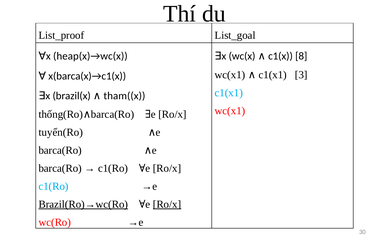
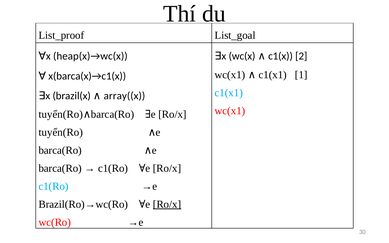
8: 8 -> 2
3: 3 -> 1
tham((x: tham((x -> array((x
thống(Ro at (61, 114): thống(Ro -> tuyển(Ro
Brazil(Ro)→wc(Ro underline: present -> none
